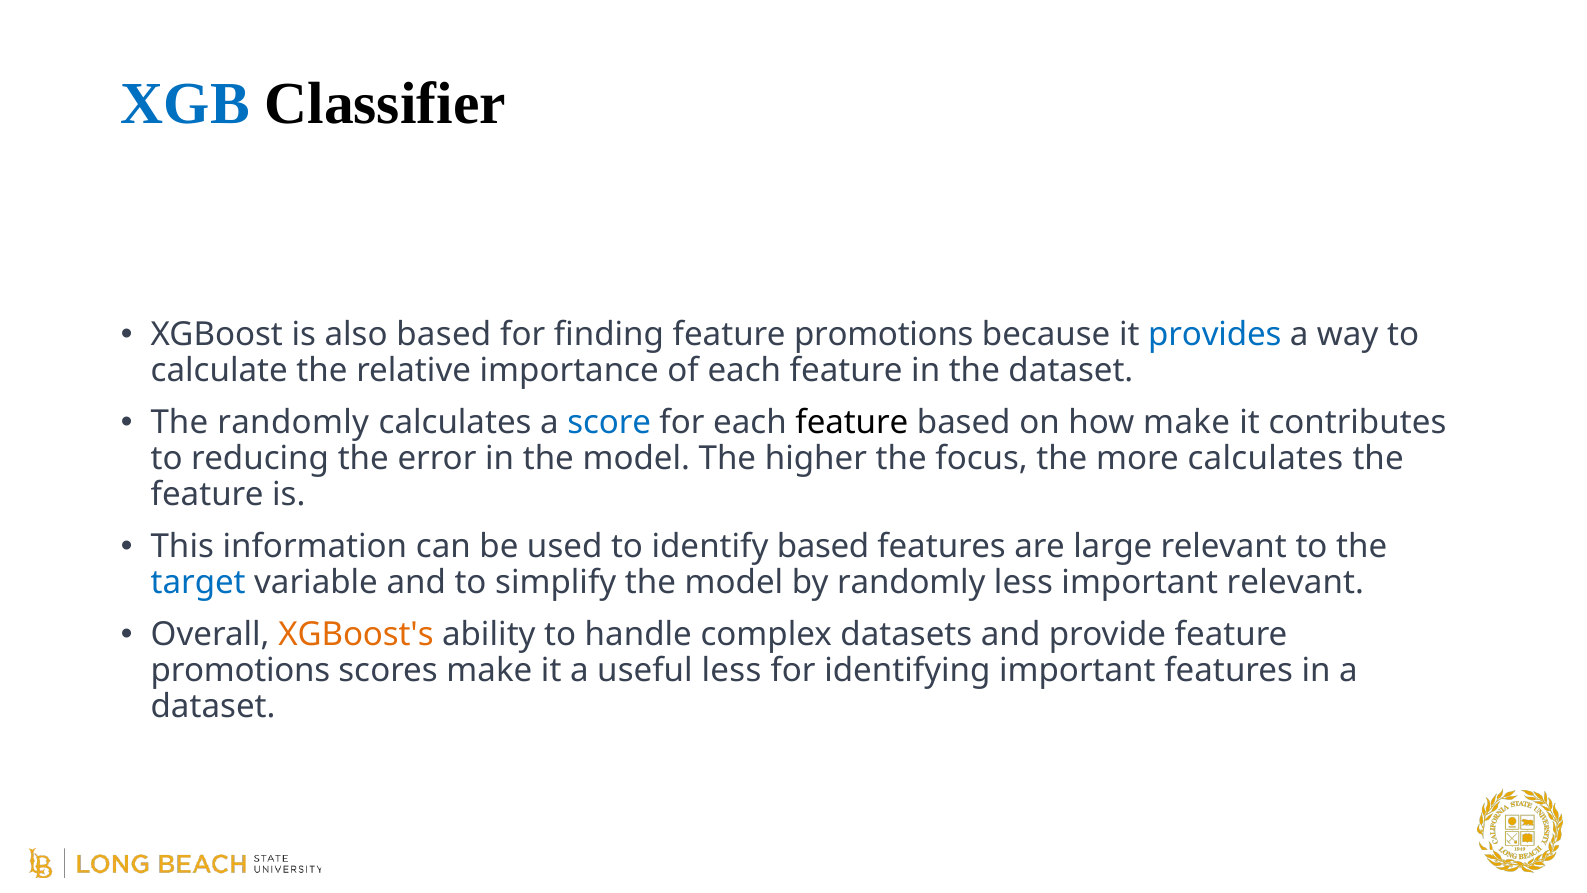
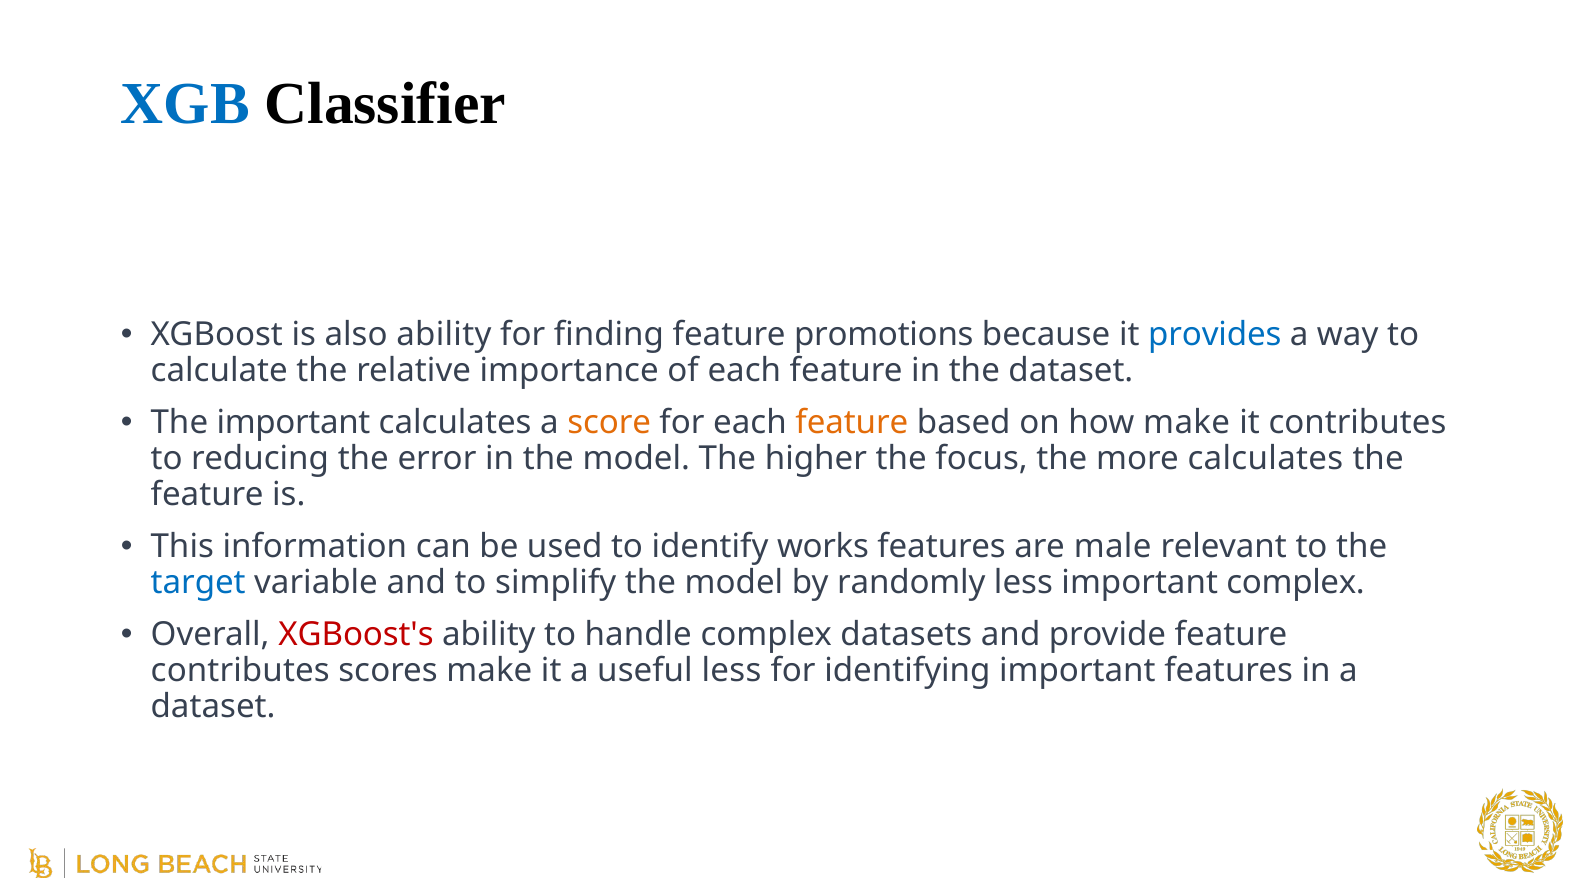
also based: based -> ability
The randomly: randomly -> important
score colour: blue -> orange
feature at (852, 423) colour: black -> orange
identify based: based -> works
large: large -> male
important relevant: relevant -> complex
XGBoost's colour: orange -> red
promotions at (240, 670): promotions -> contributes
